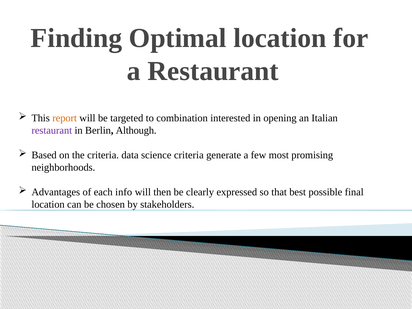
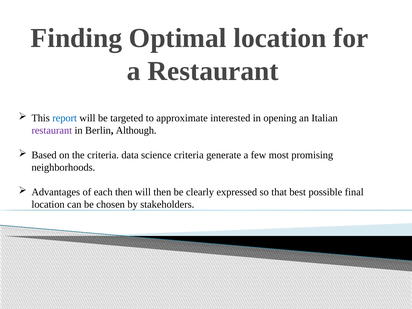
report colour: orange -> blue
combination: combination -> approximate
each info: info -> then
